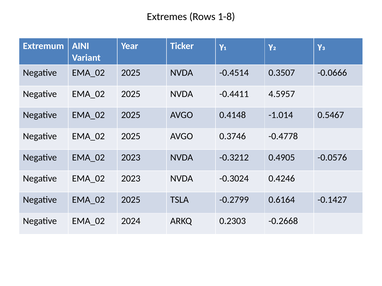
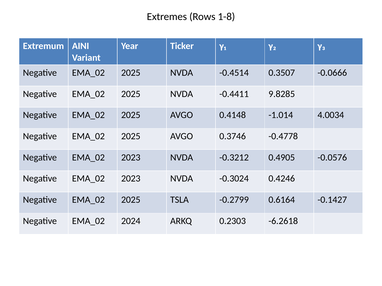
4.5957: 4.5957 -> 9.8285
0.5467: 0.5467 -> 4.0034
-0.2668: -0.2668 -> -6.2618
